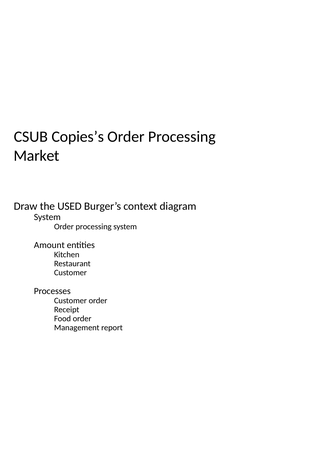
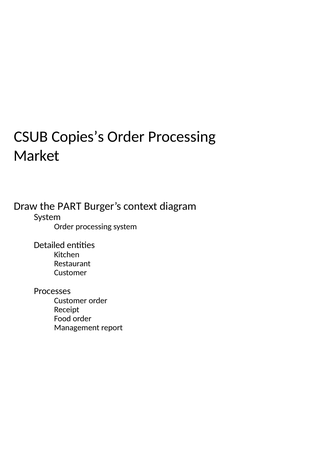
USED: USED -> PART
Amount: Amount -> Detailed
